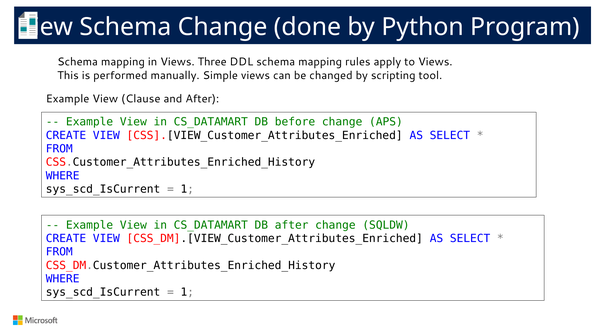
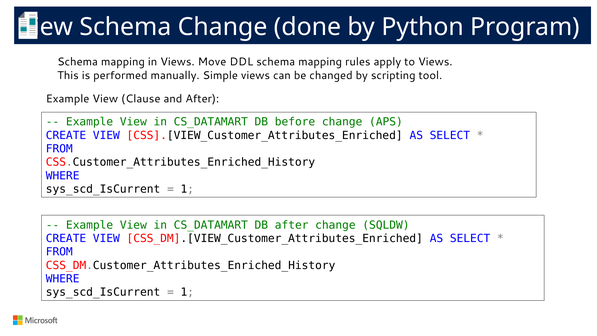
Three: Three -> Move
